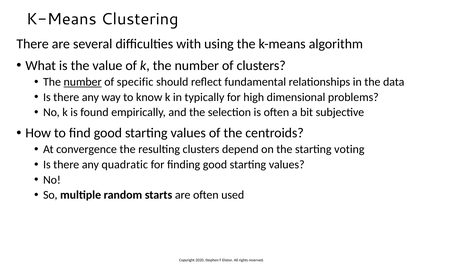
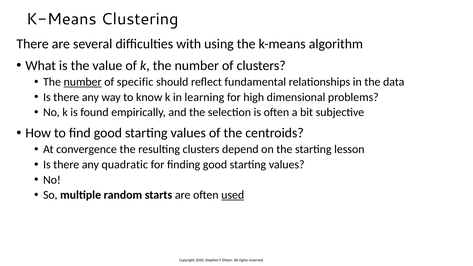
typically: typically -> learning
voting: voting -> lesson
used underline: none -> present
